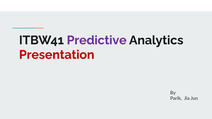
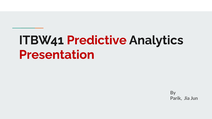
Predictive colour: purple -> red
